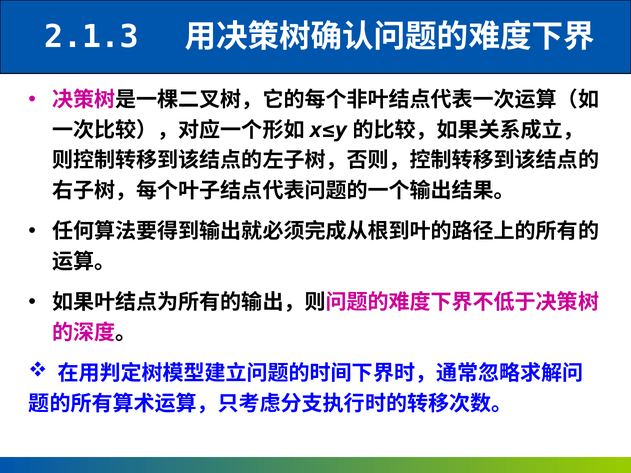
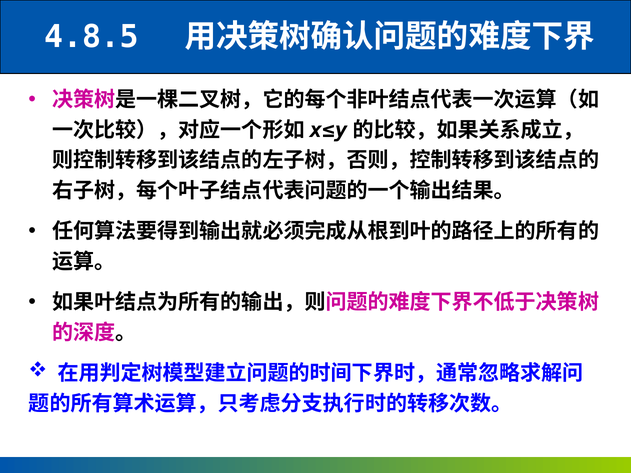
2.1.3: 2.1.3 -> 4.8.5
